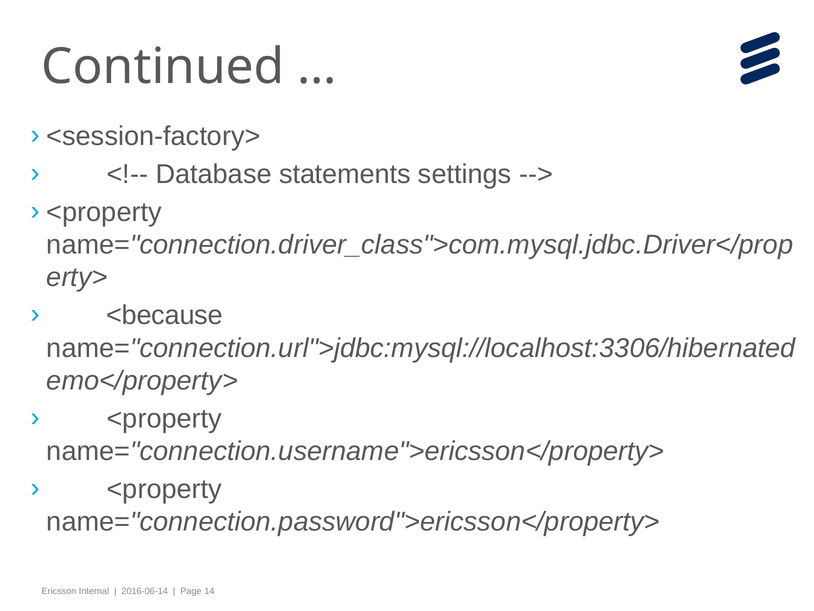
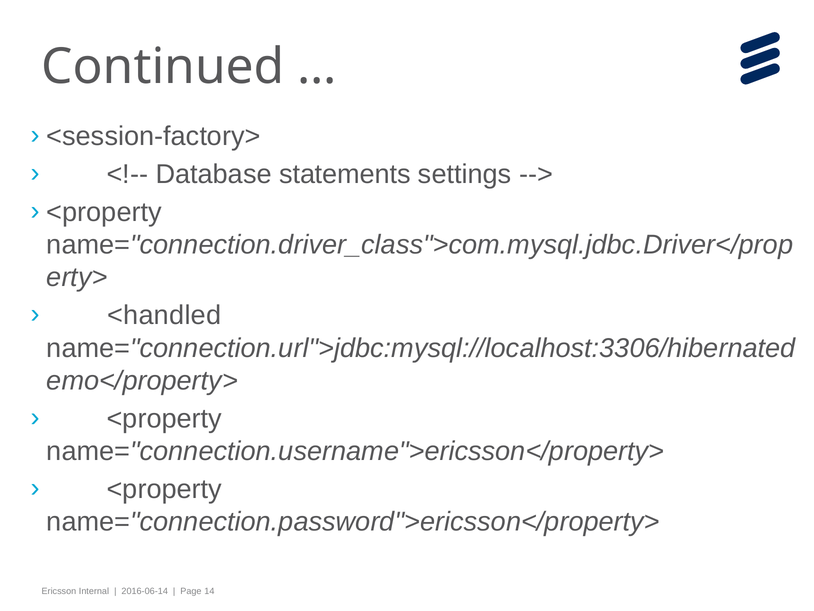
<because: <because -> <handled
